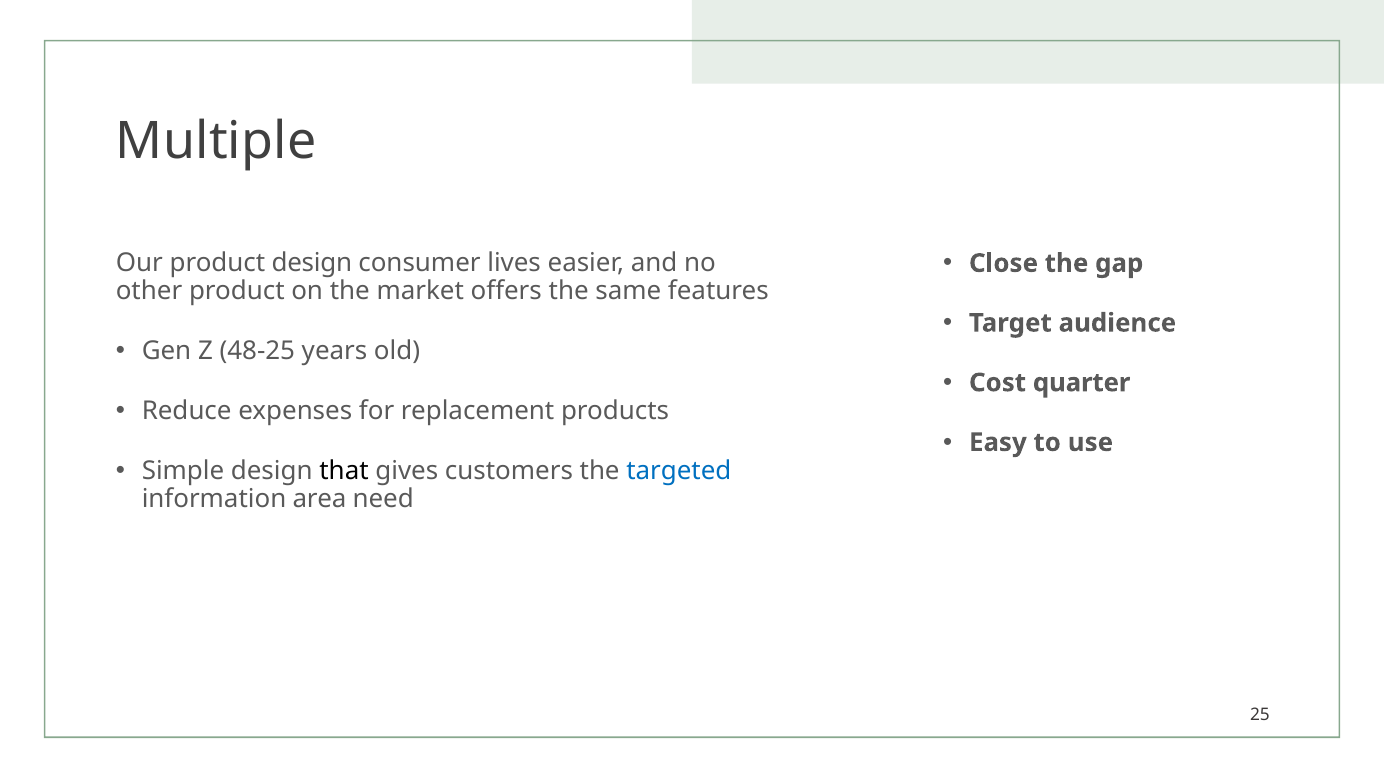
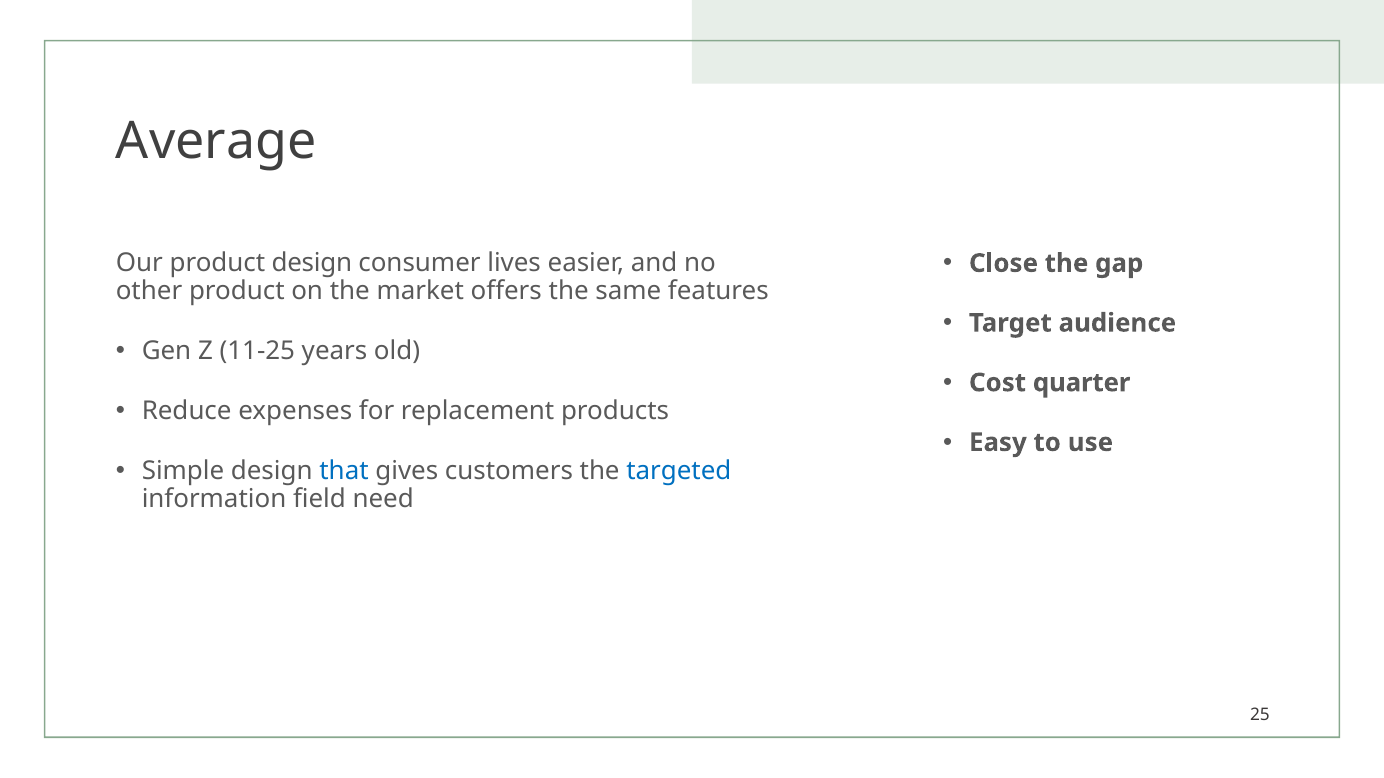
Multiple: Multiple -> Average
48-25: 48-25 -> 11-25
that colour: black -> blue
area: area -> field
